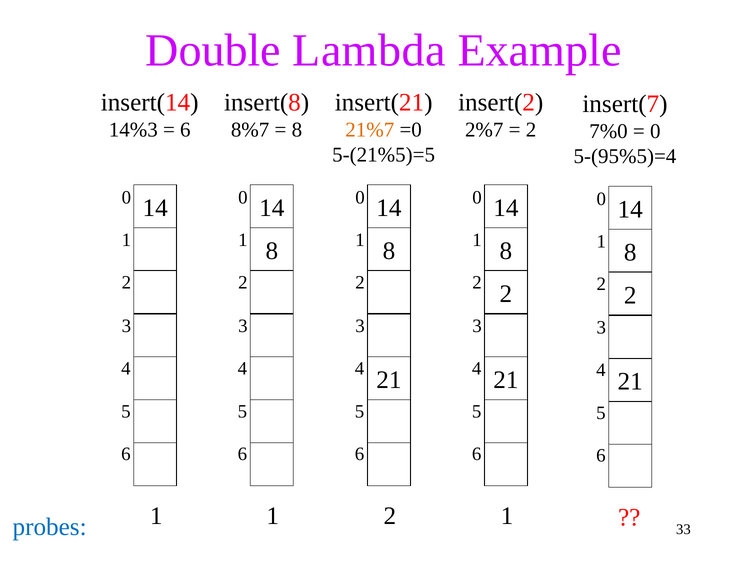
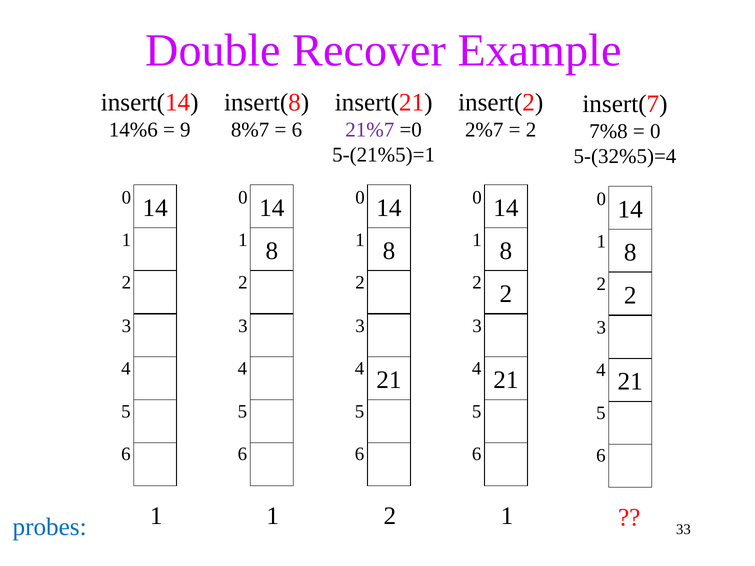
Lambda: Lambda -> Recover
21%7 colour: orange -> purple
14%3: 14%3 -> 14%6
6 at (185, 130): 6 -> 9
8 at (297, 130): 8 -> 6
7%0: 7%0 -> 7%8
5-(21%5)=5: 5-(21%5)=5 -> 5-(21%5)=1
5-(95%5)=4: 5-(95%5)=4 -> 5-(32%5)=4
